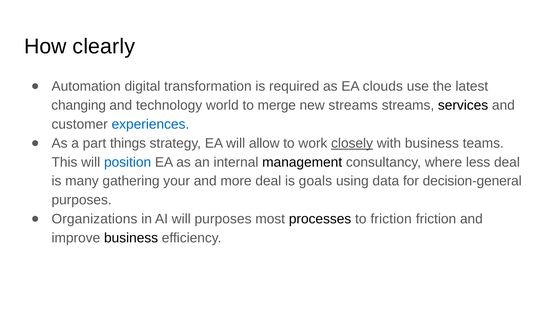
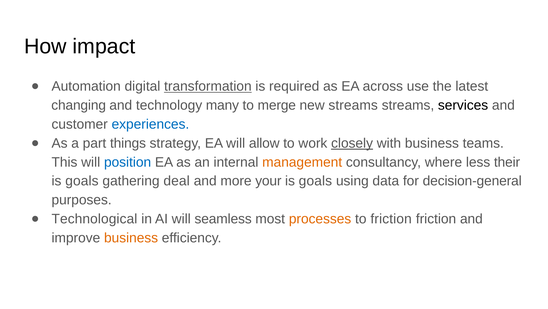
clearly: clearly -> impact
transformation underline: none -> present
clouds: clouds -> across
world: world -> many
management colour: black -> orange
less deal: deal -> their
many at (82, 181): many -> goals
your: your -> deal
more deal: deal -> your
Organizations: Organizations -> Technological
will purposes: purposes -> seamless
processes colour: black -> orange
business at (131, 237) colour: black -> orange
